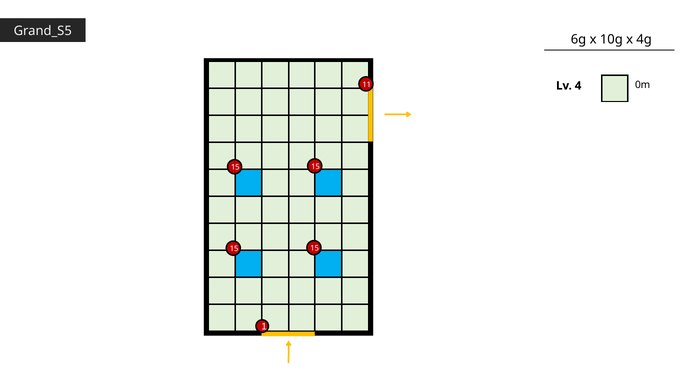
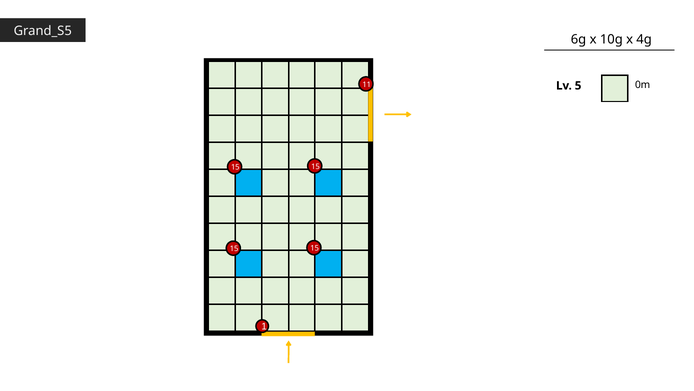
4: 4 -> 5
